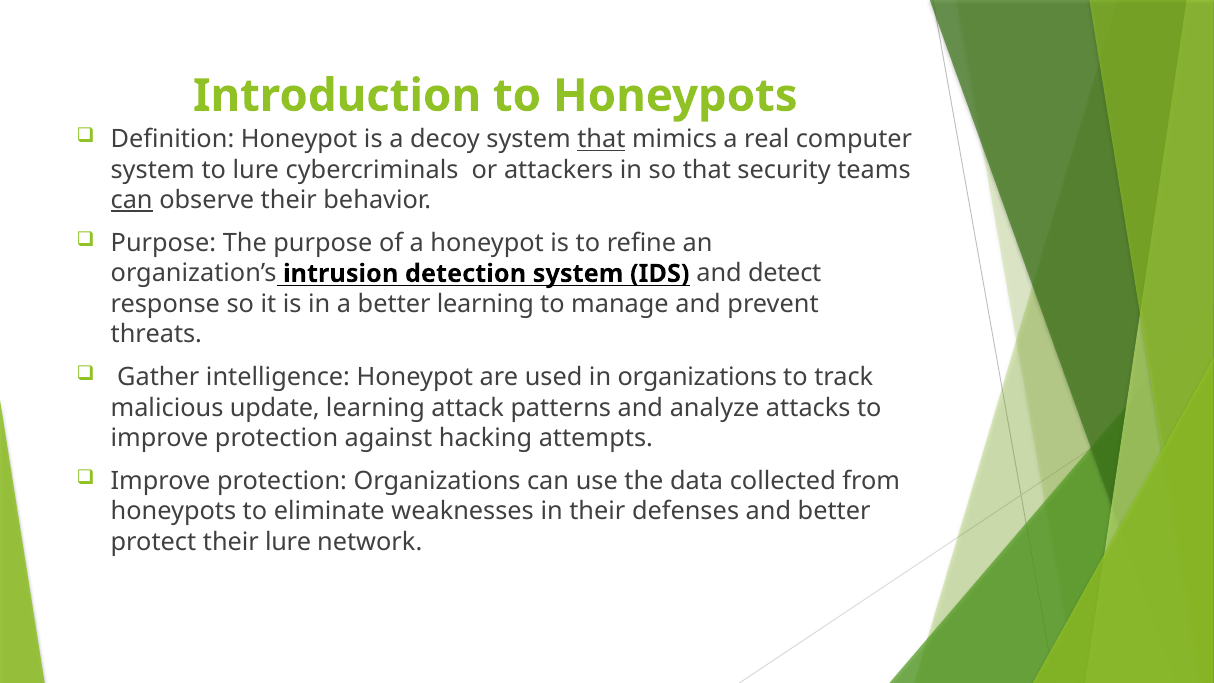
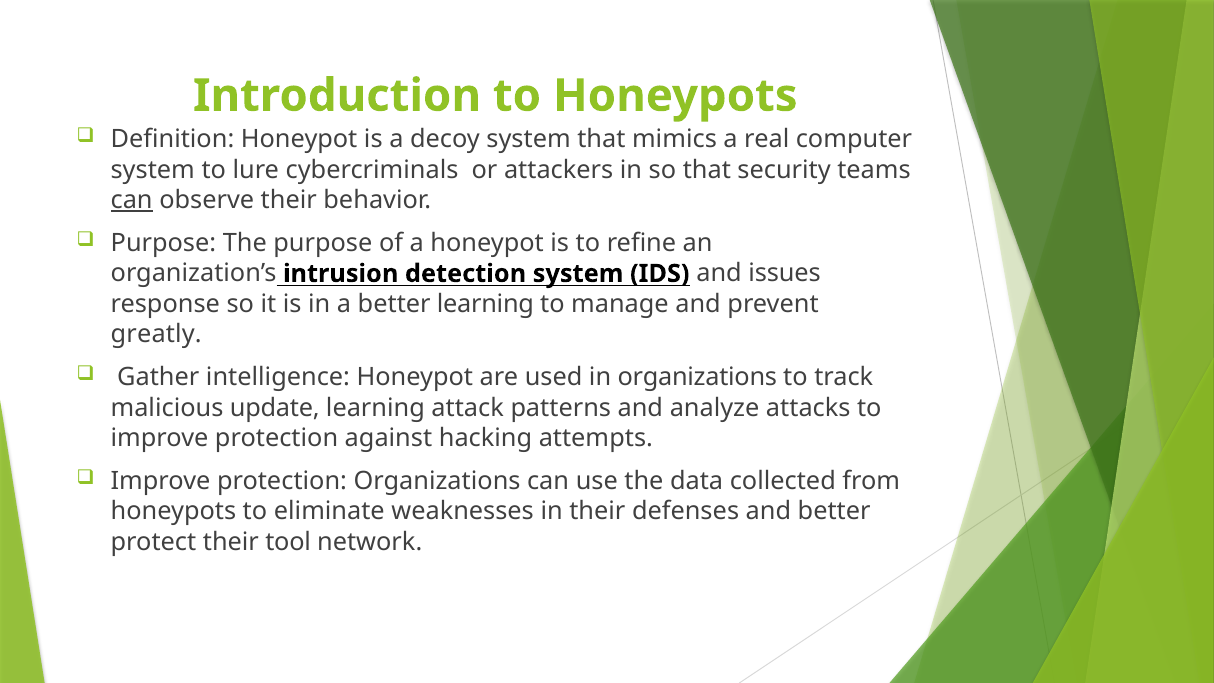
that at (601, 139) underline: present -> none
detect: detect -> issues
threats: threats -> greatly
their lure: lure -> tool
